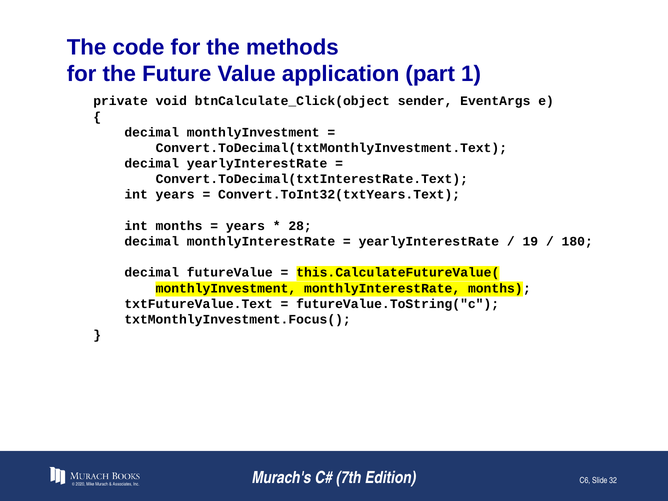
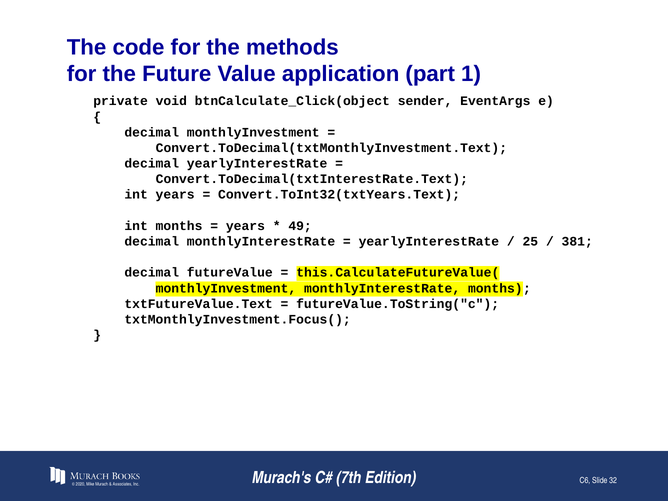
28: 28 -> 49
19: 19 -> 25
180: 180 -> 381
